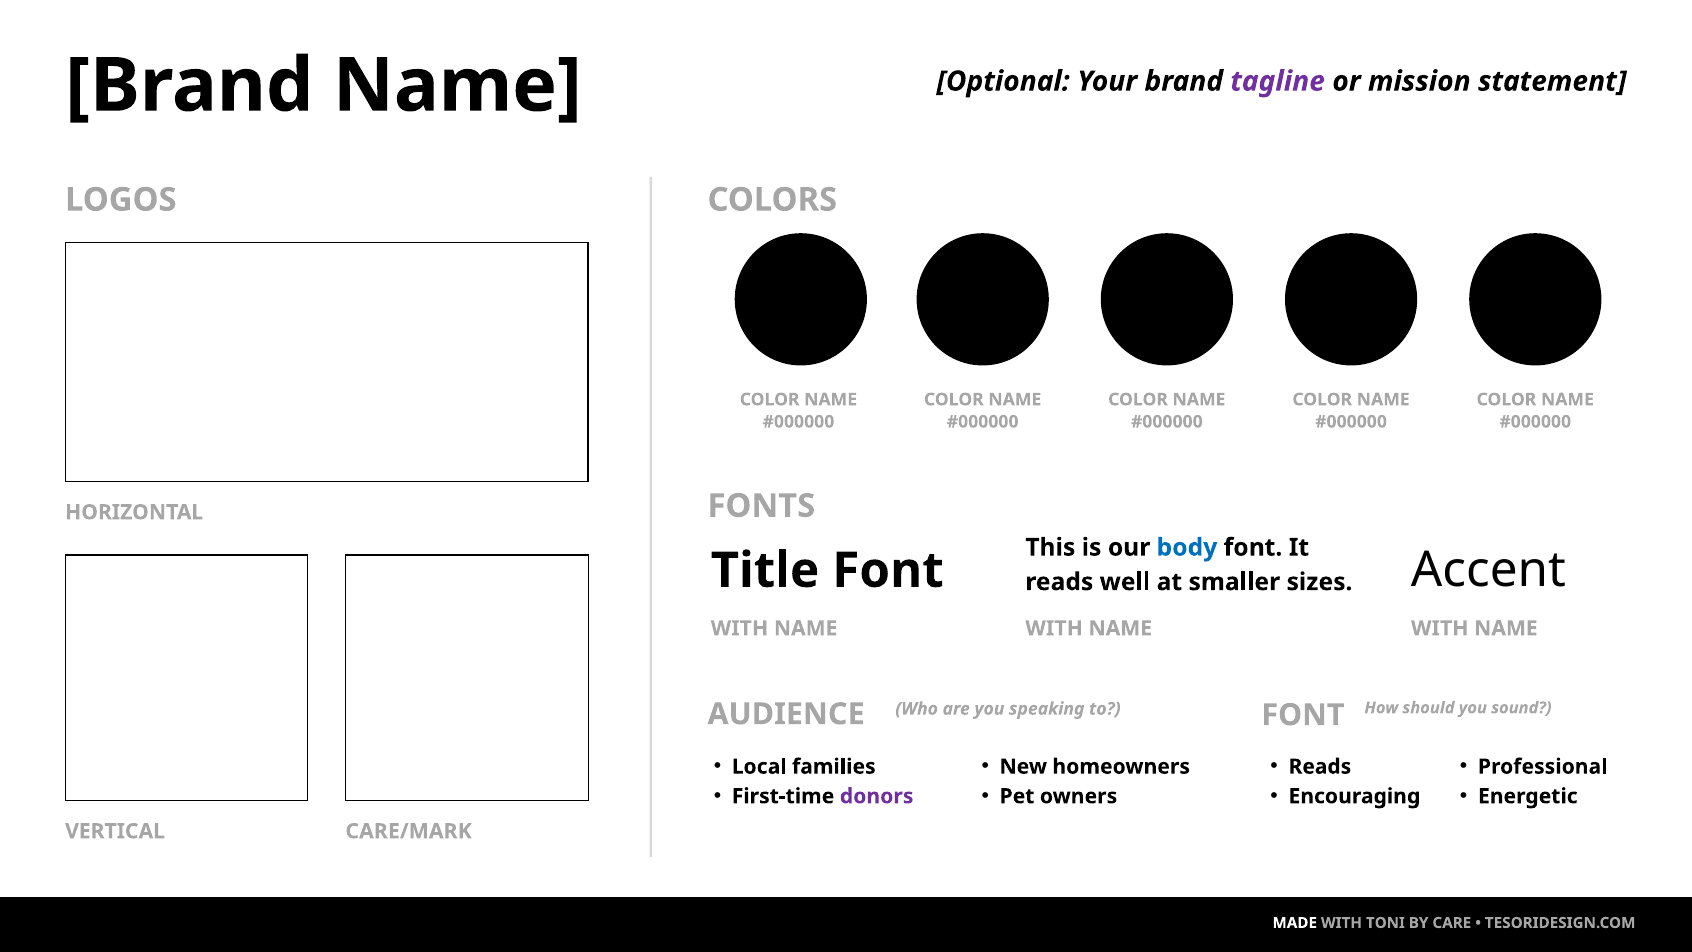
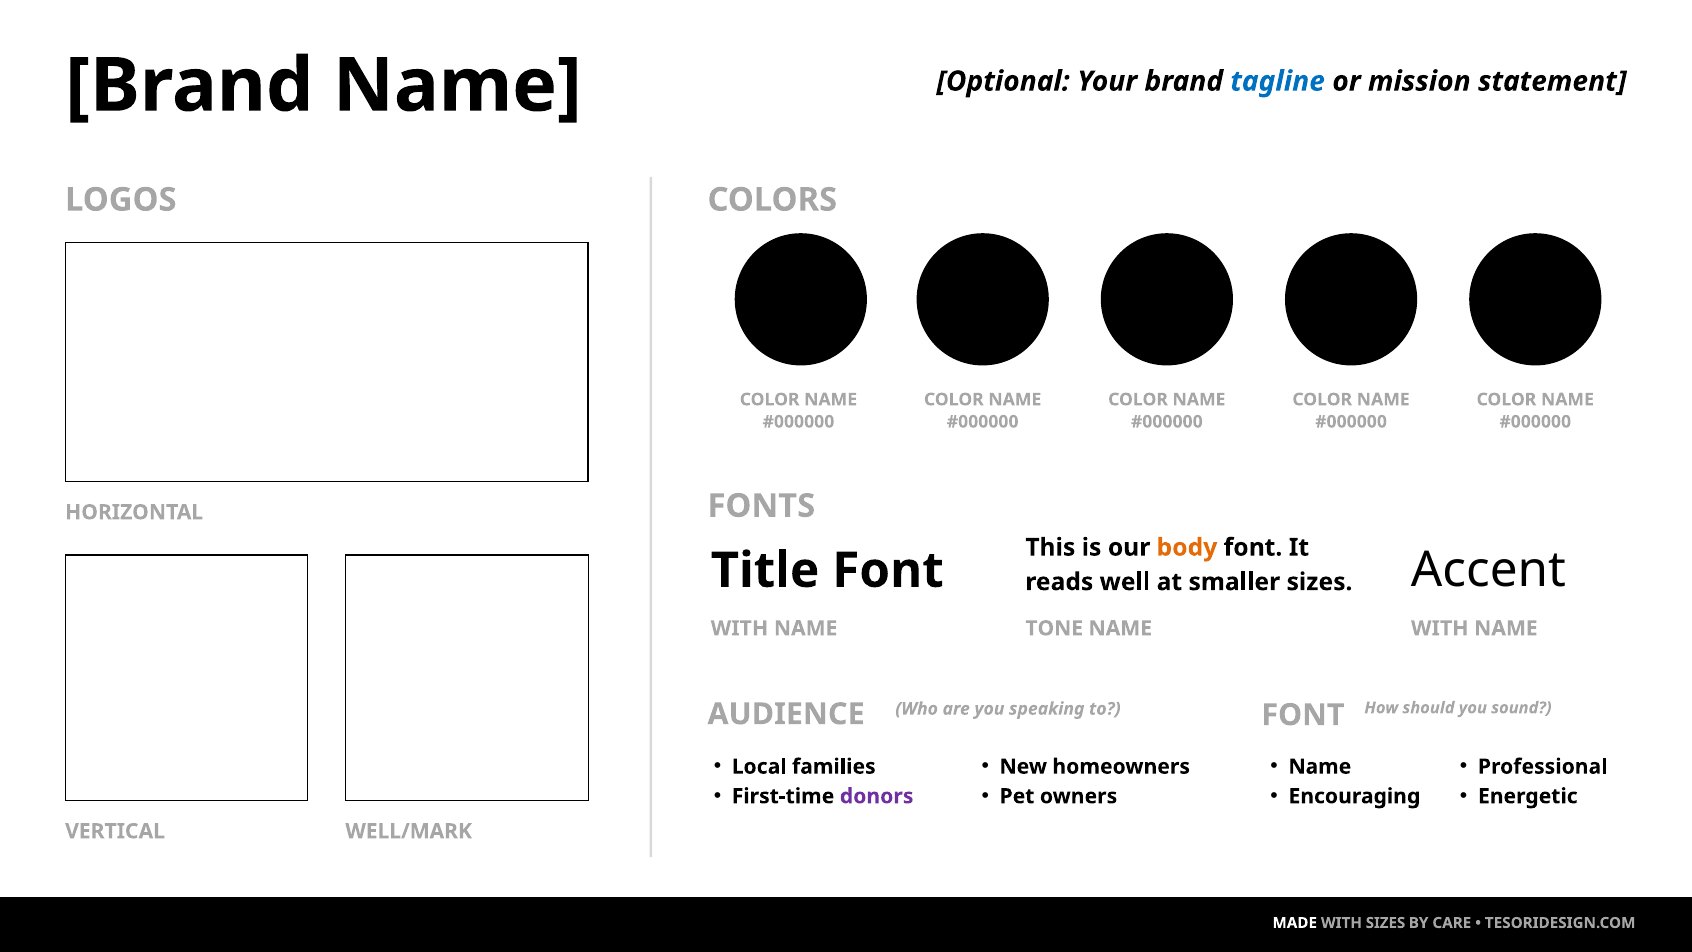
tagline colour: purple -> blue
body colour: blue -> orange
WITH at (1054, 628): WITH -> TONE
Reads at (1320, 766): Reads -> Name
CARE/MARK: CARE/MARK -> WELL/MARK
WITH TONI: TONI -> SIZES
